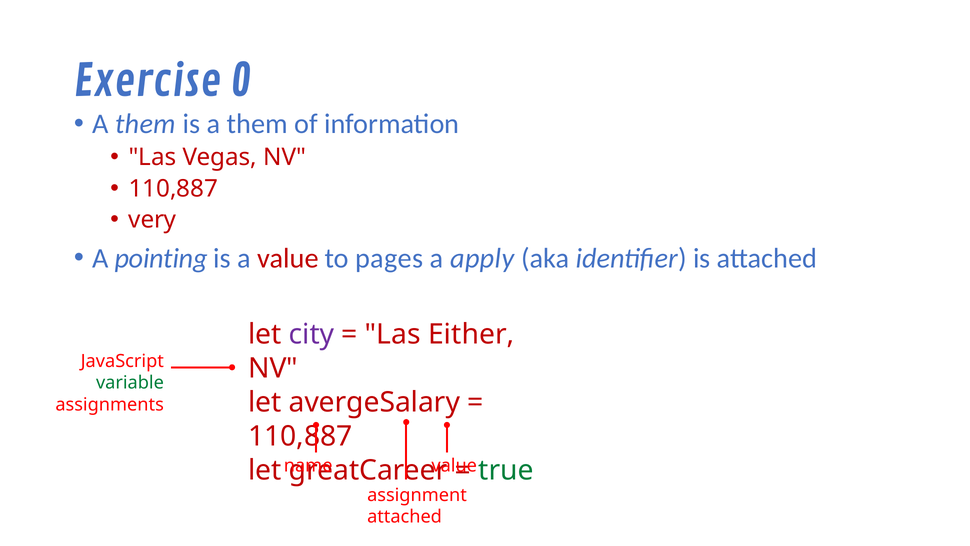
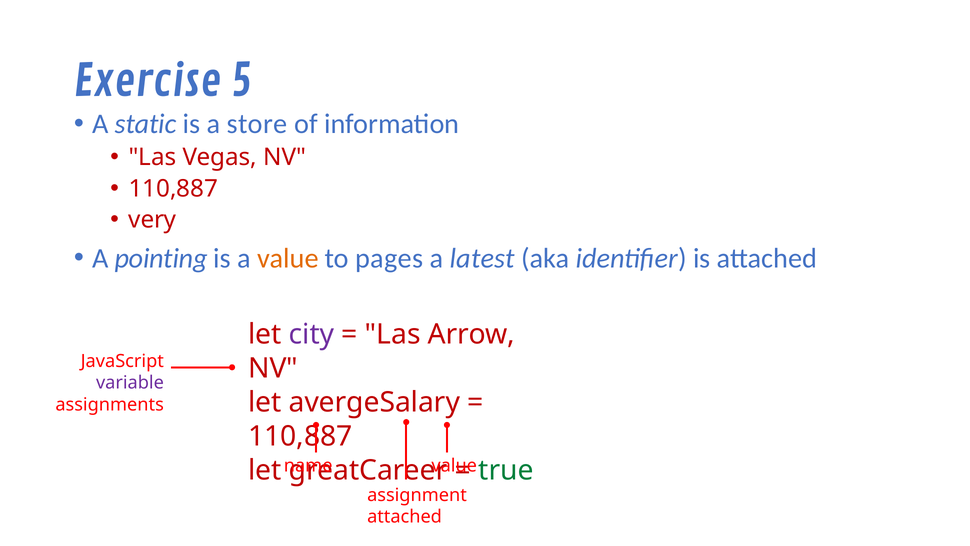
0: 0 -> 5
them at (145, 124): them -> static
is a them: them -> store
value at (288, 258) colour: red -> orange
apply: apply -> latest
Either: Either -> Arrow
variable colour: green -> purple
